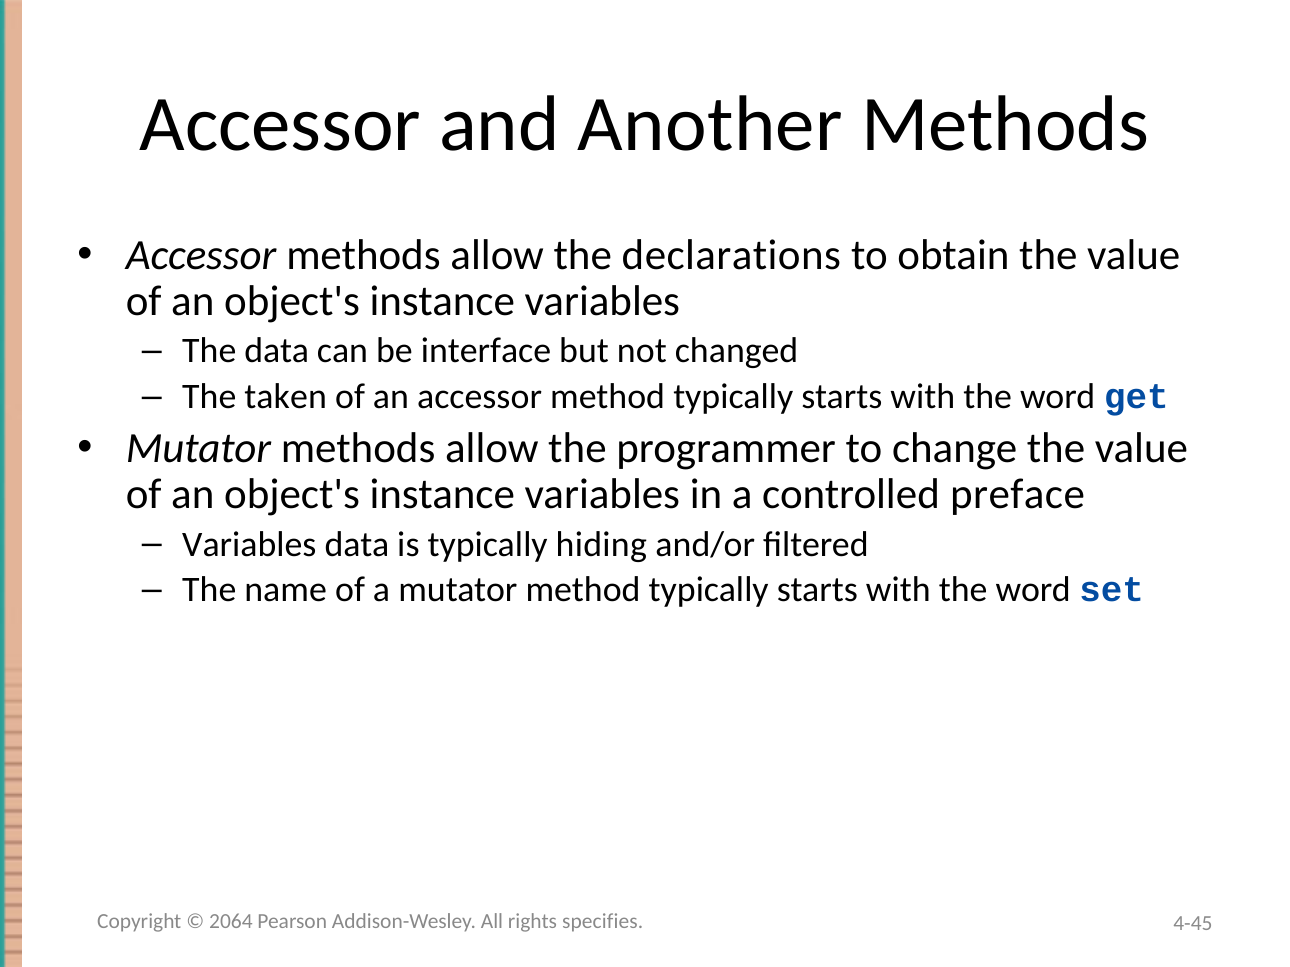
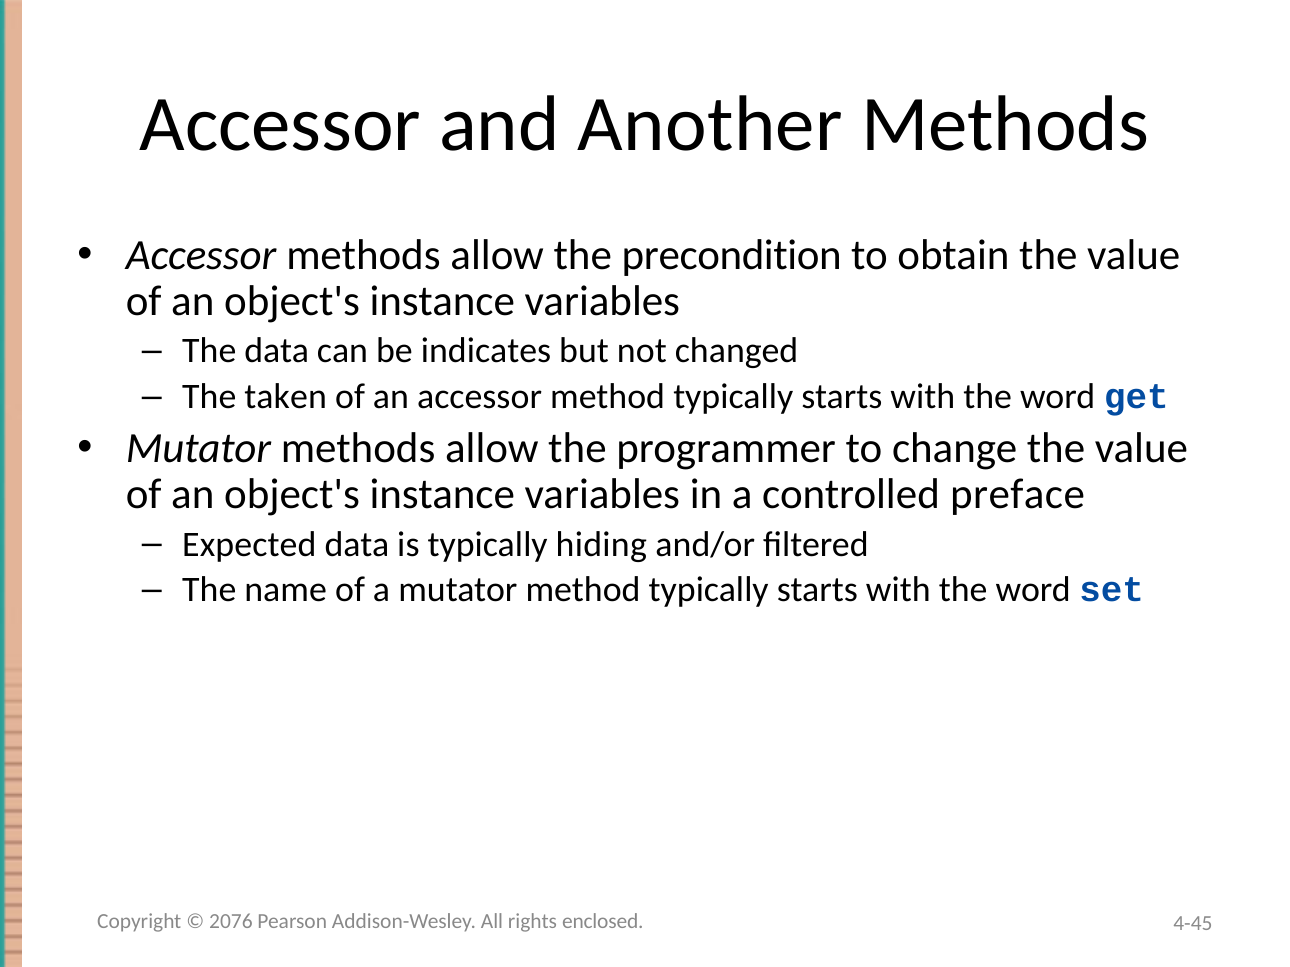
declarations: declarations -> precondition
interface: interface -> indicates
Variables at (249, 544): Variables -> Expected
2064: 2064 -> 2076
specifies: specifies -> enclosed
